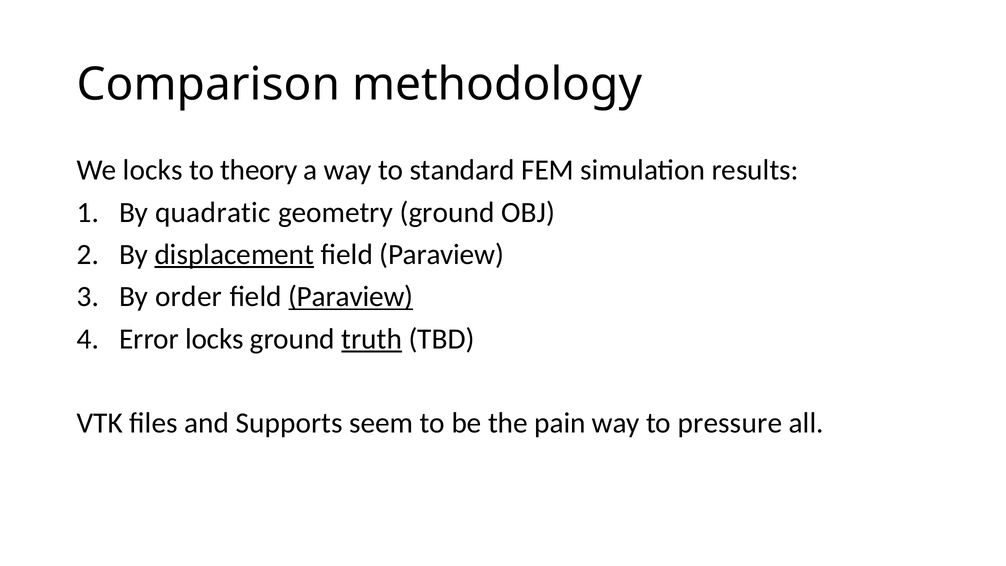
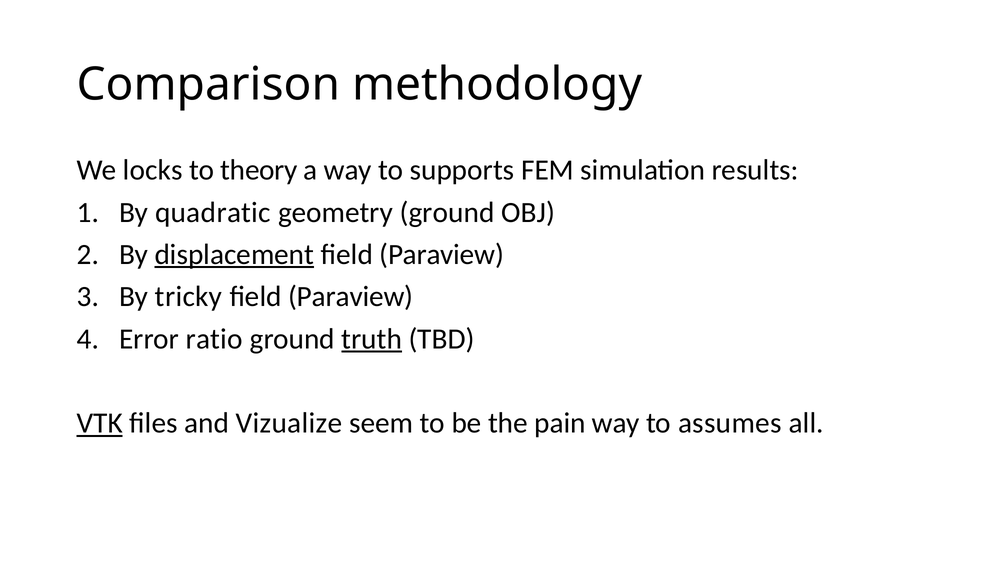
standard: standard -> supports
order: order -> tricky
Paraview at (351, 297) underline: present -> none
Error locks: locks -> ratio
VTK underline: none -> present
Supports: Supports -> Vizualize
pressure: pressure -> assumes
